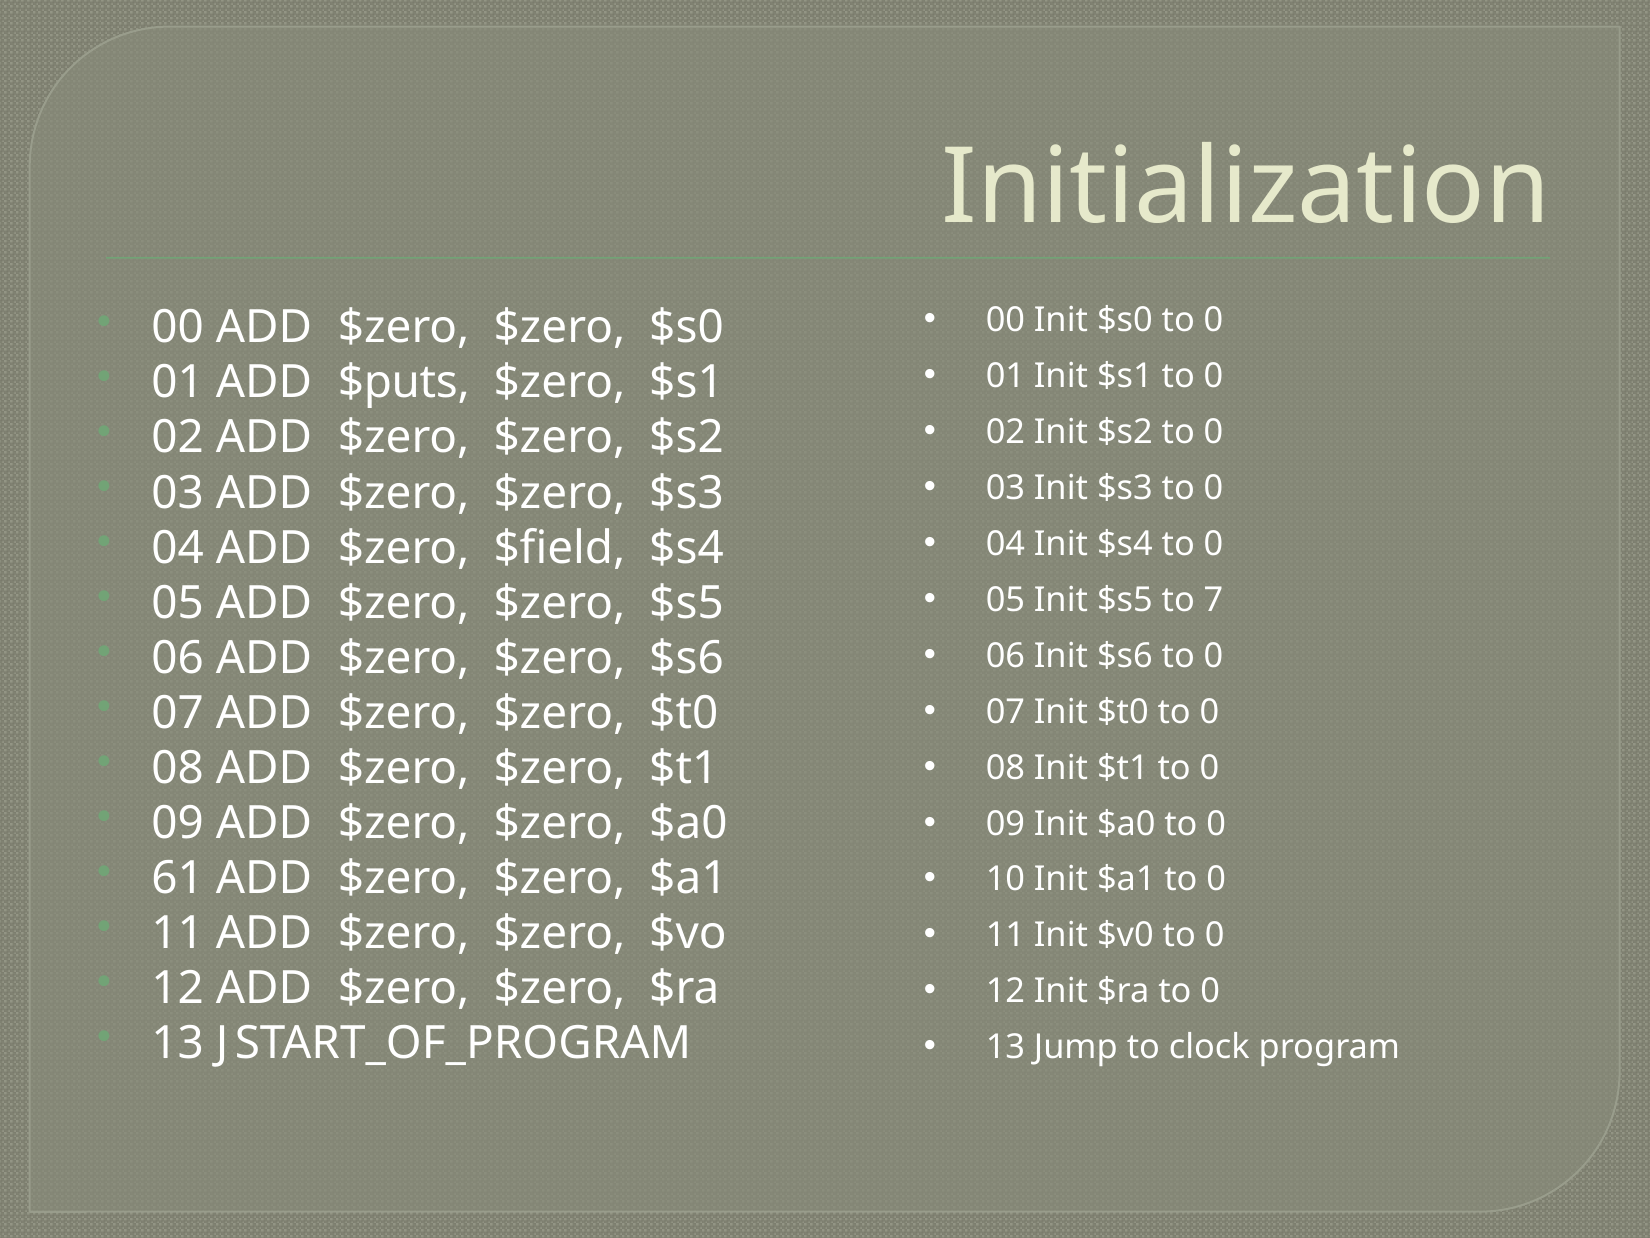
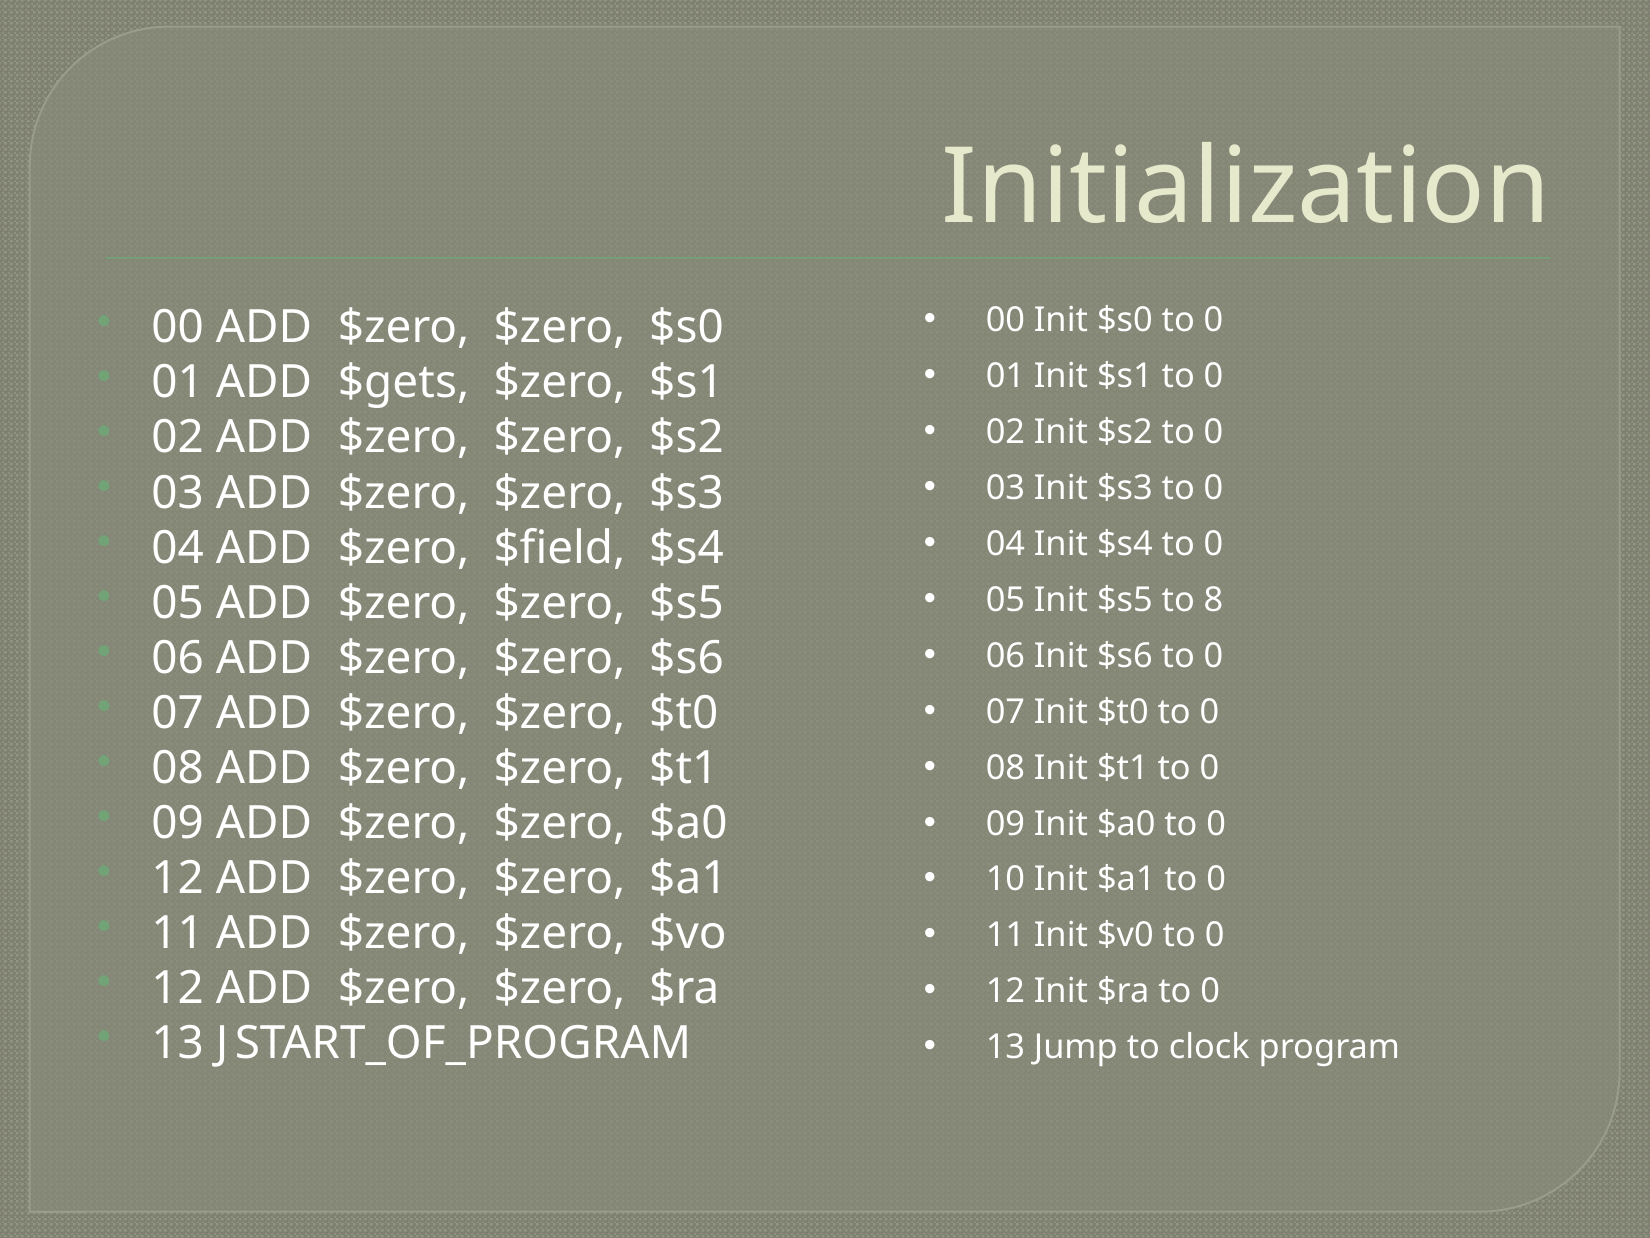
$puts: $puts -> $gets
7: 7 -> 8
61 at (178, 878): 61 -> 12
